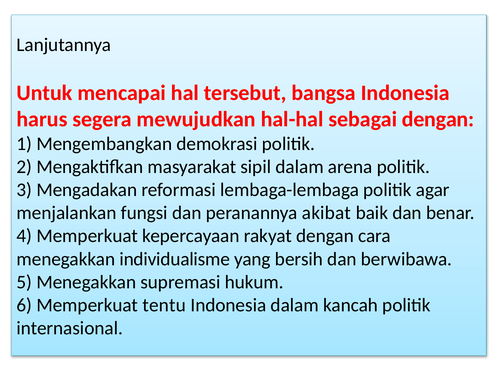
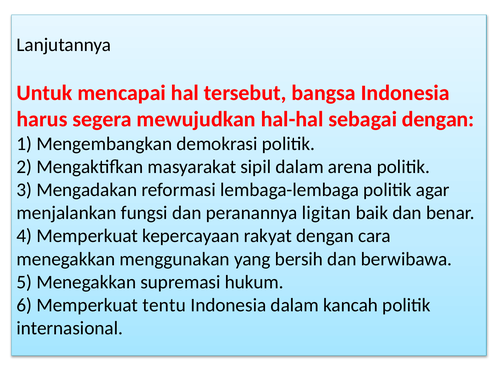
akibat: akibat -> ligitan
individualisme: individualisme -> menggunakan
